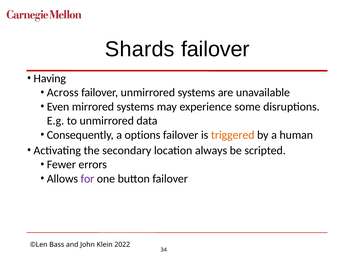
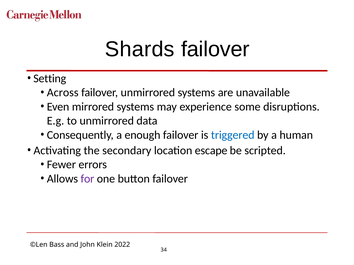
Having: Having -> Setting
options: options -> enough
triggered colour: orange -> blue
always: always -> escape
